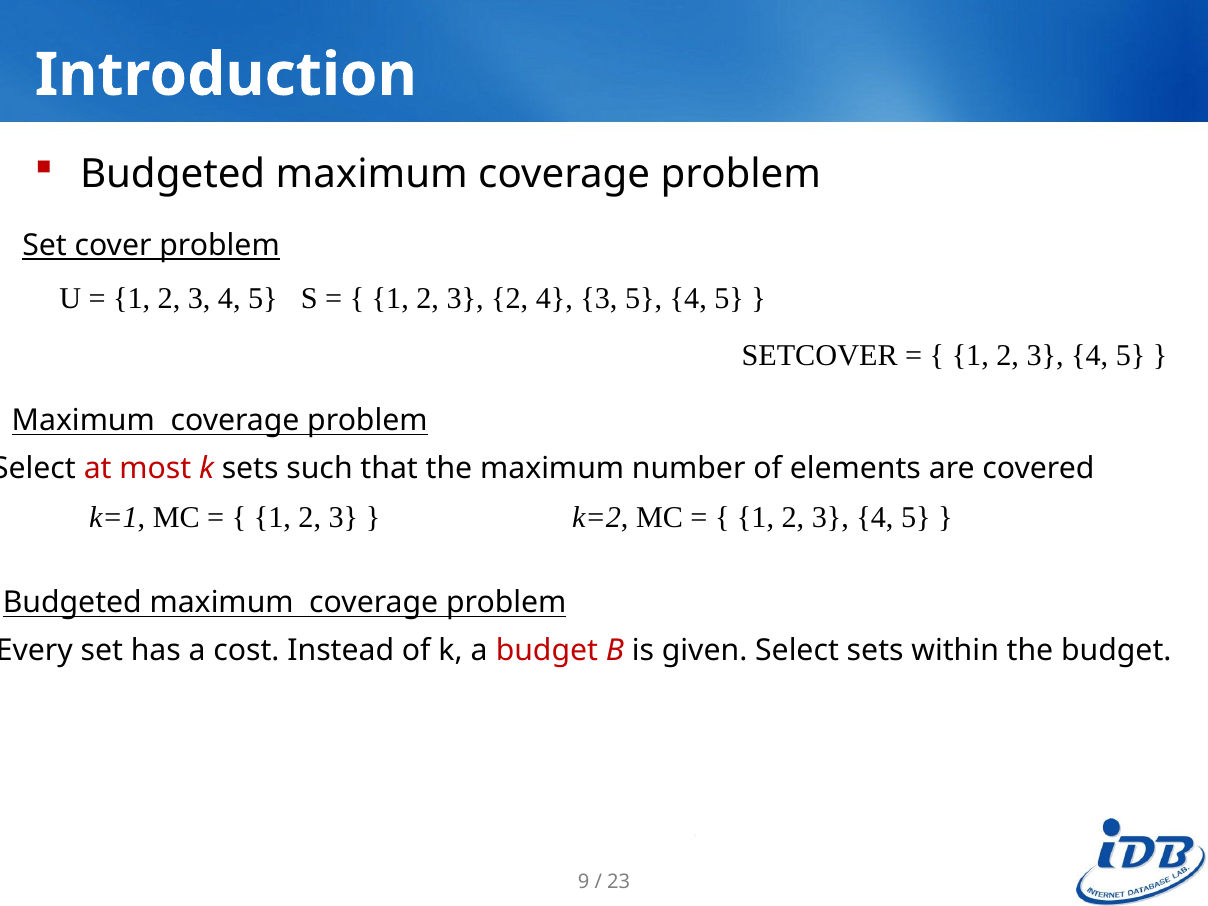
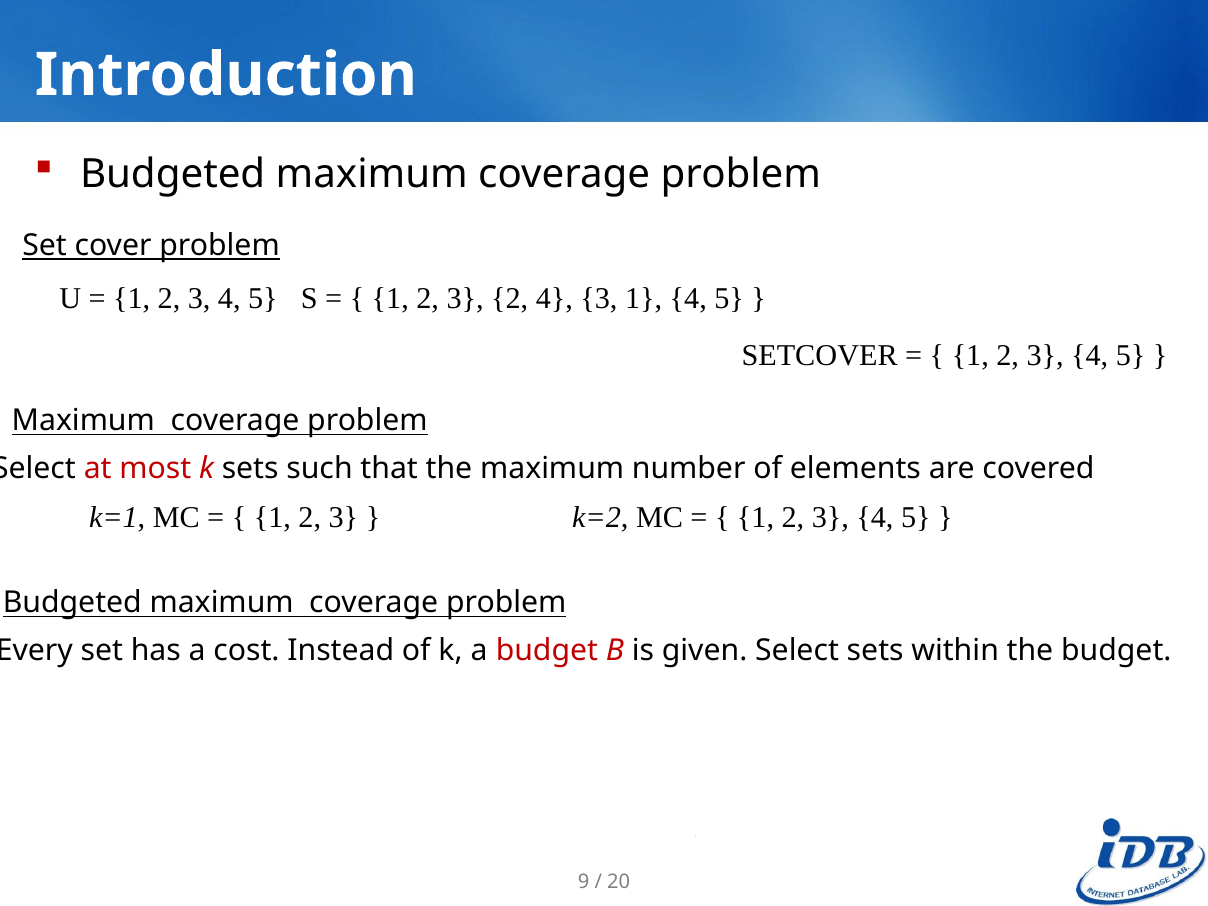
3 5: 5 -> 1
23: 23 -> 20
